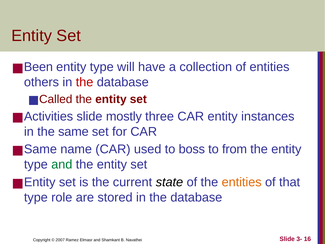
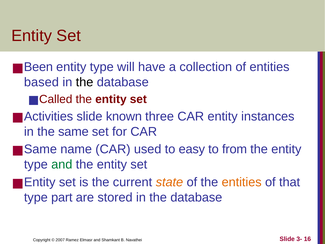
others: others -> based
the at (85, 82) colour: red -> black
mostly: mostly -> known
boss: boss -> easy
state colour: black -> orange
role: role -> part
